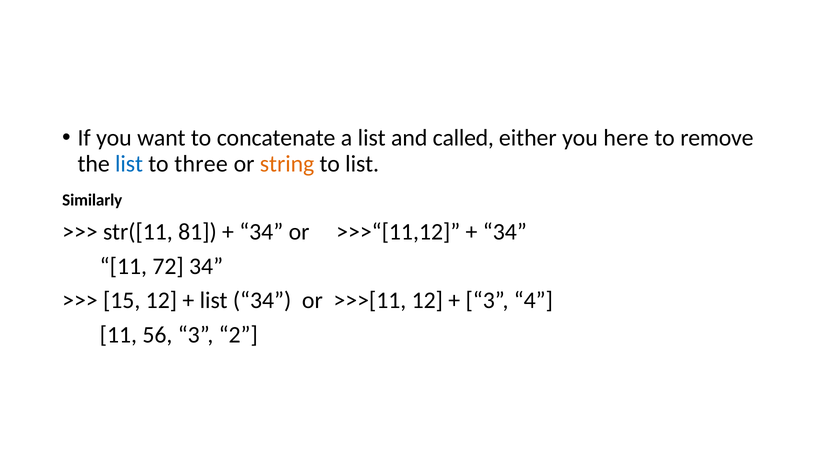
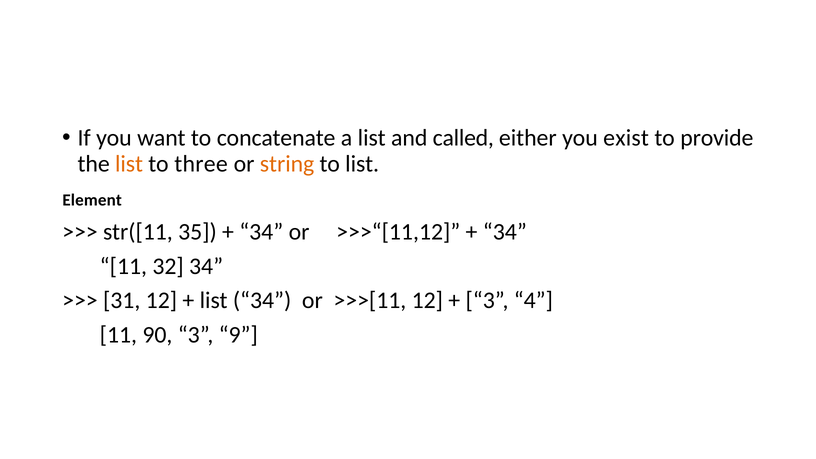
here: here -> exist
remove: remove -> provide
list at (129, 164) colour: blue -> orange
Similarly: Similarly -> Element
81: 81 -> 35
72: 72 -> 32
15: 15 -> 31
56: 56 -> 90
2: 2 -> 9
